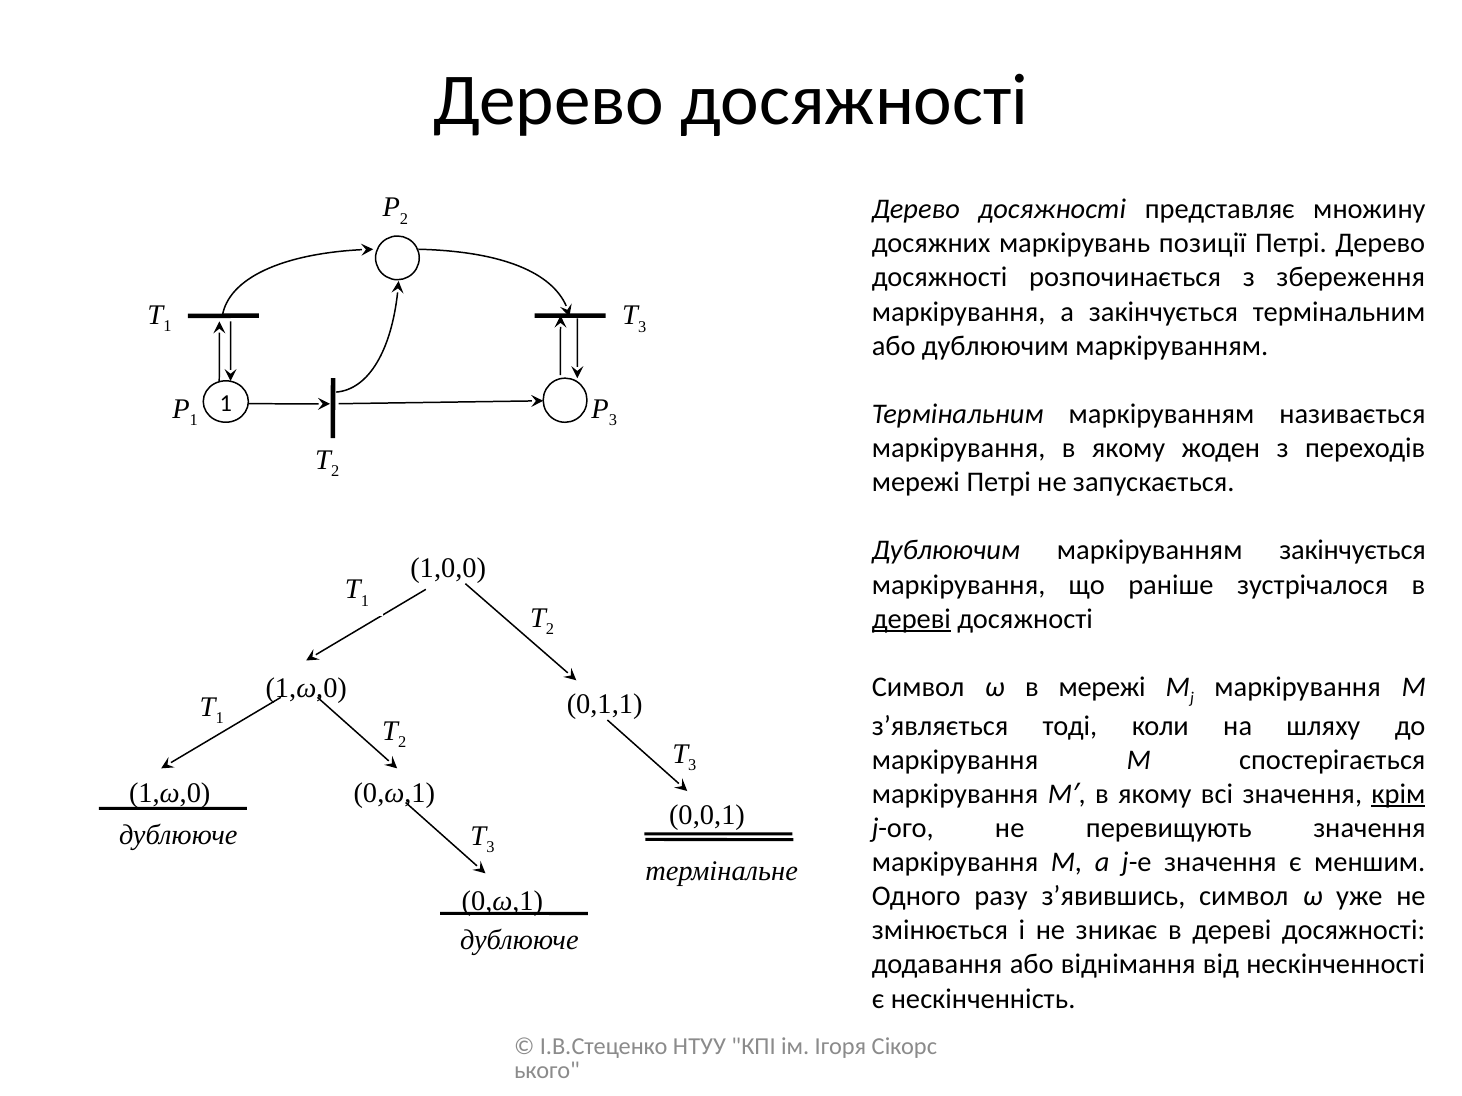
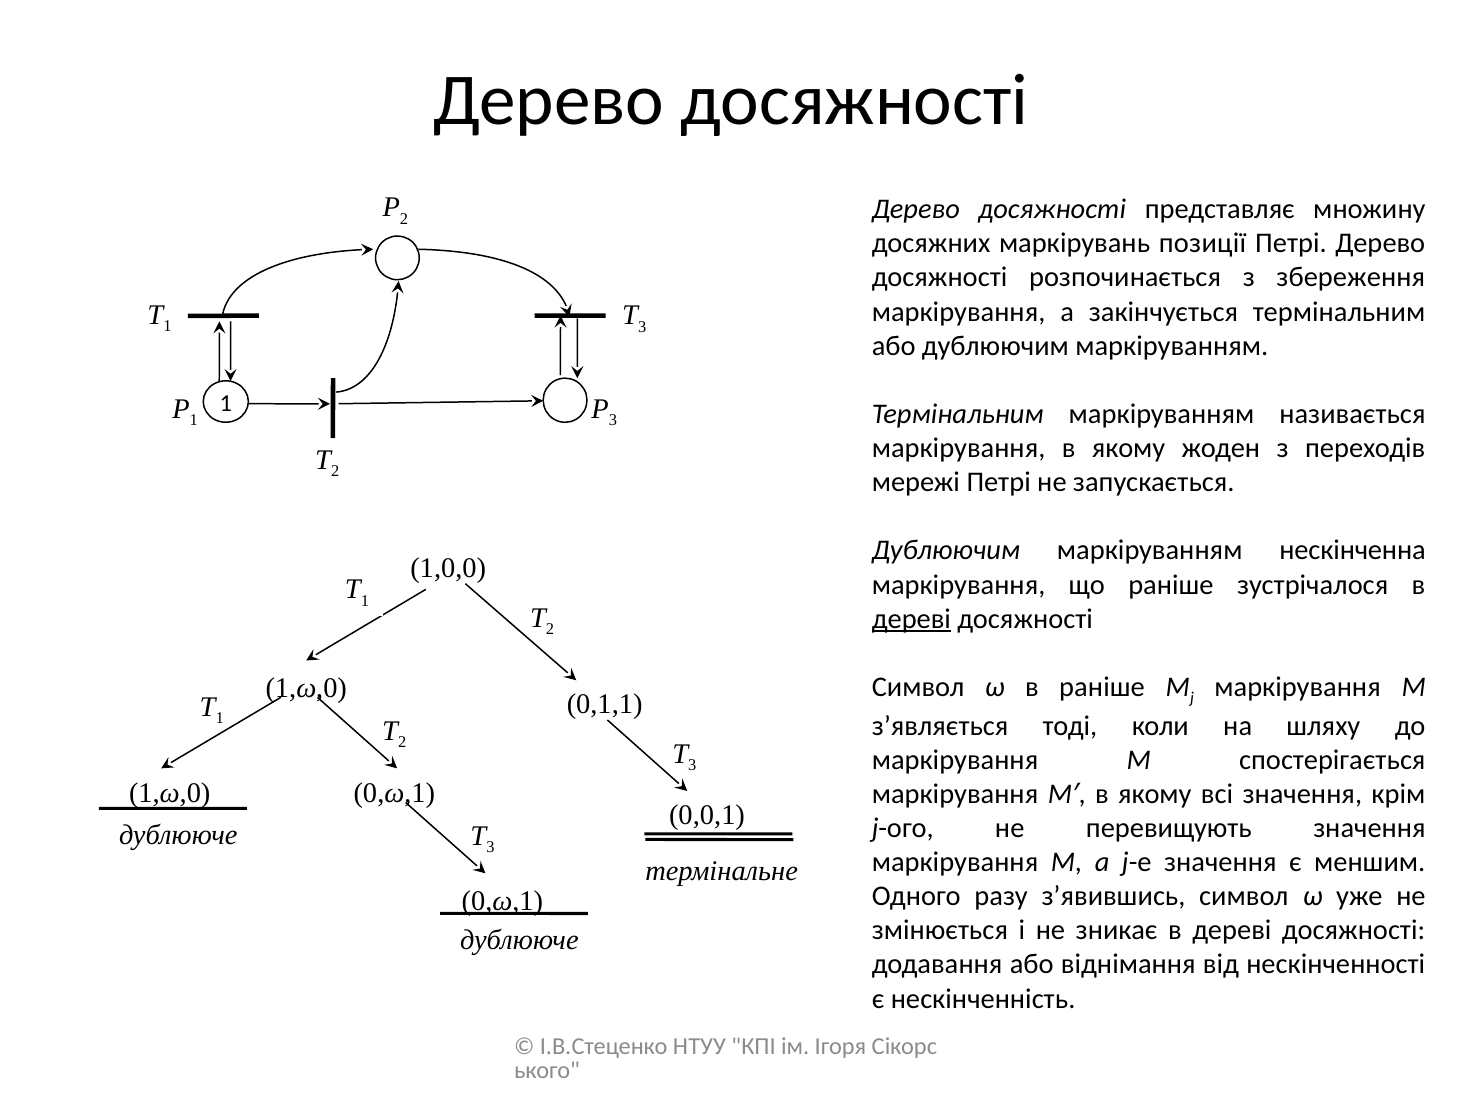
маркіруванням закінчується: закінчується -> нескінченна
в мережі: мережі -> раніше
крім underline: present -> none
